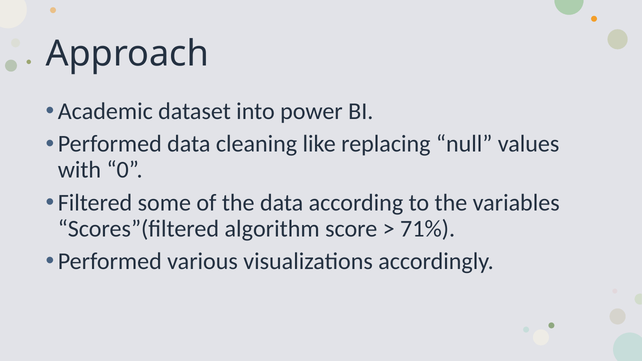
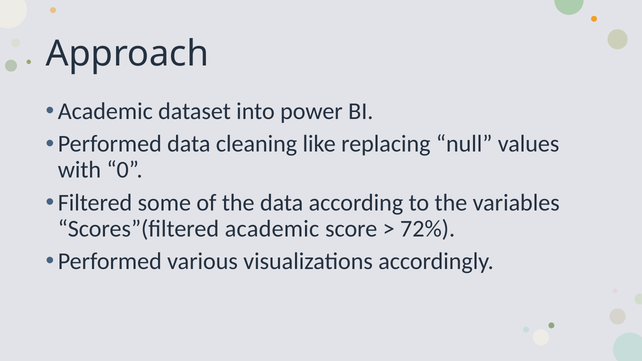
Scores”(filtered algorithm: algorithm -> academic
71%: 71% -> 72%
